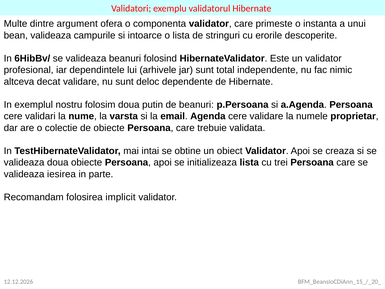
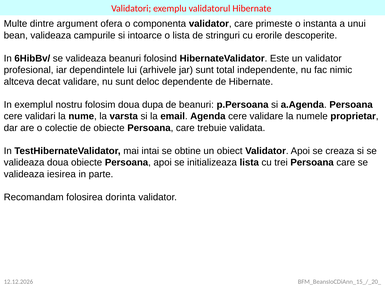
putin: putin -> dupa
implicit: implicit -> dorinta
